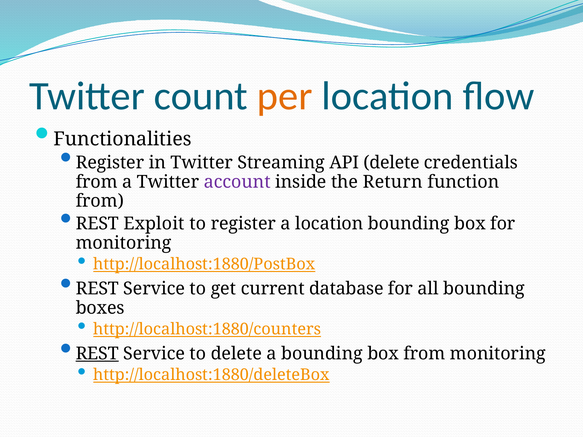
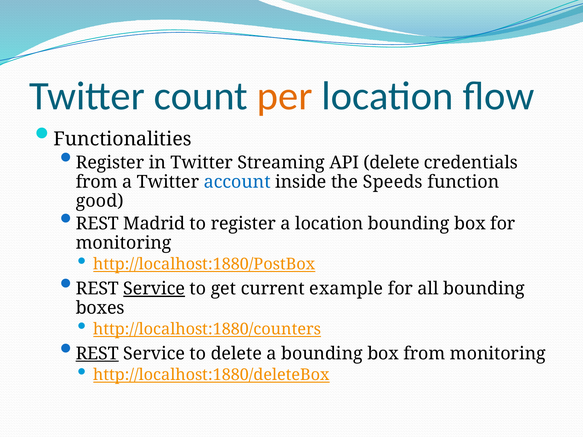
account colour: purple -> blue
Return: Return -> Speeds
from at (100, 201): from -> good
Exploit: Exploit -> Madrid
Service at (154, 289) underline: none -> present
database: database -> example
